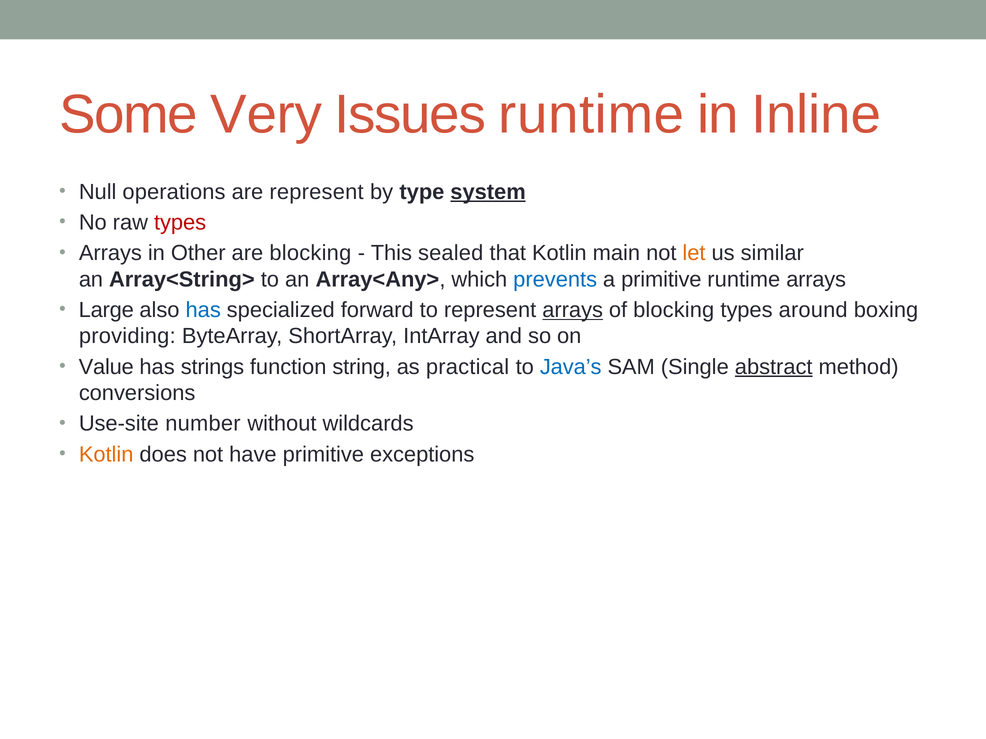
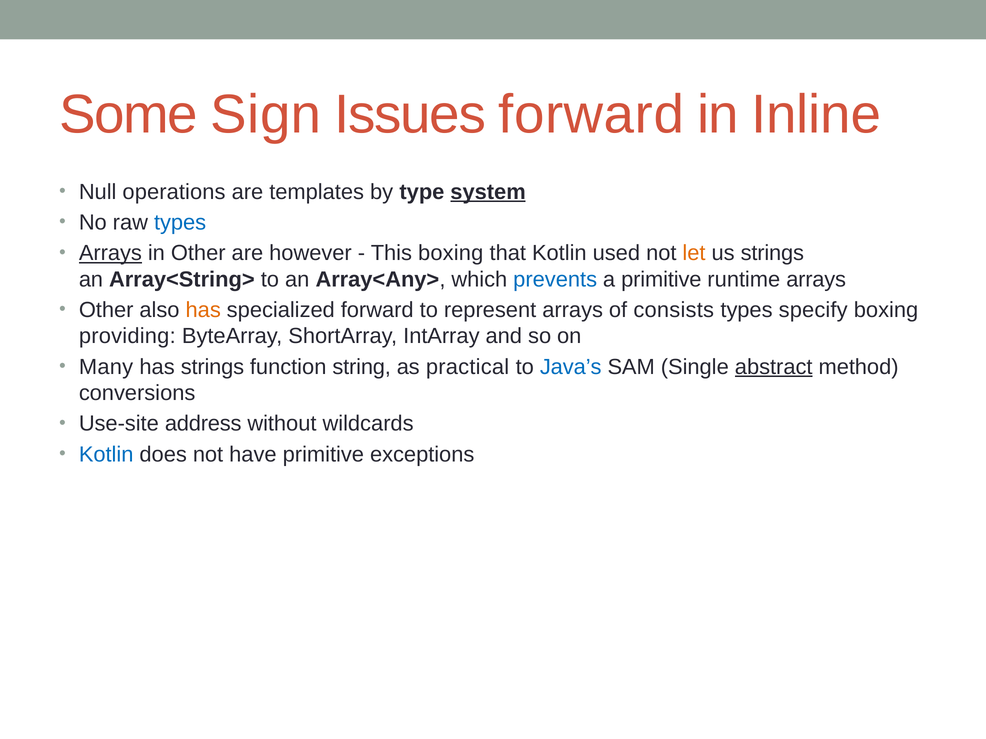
Very: Very -> Sign
Issues runtime: runtime -> forward
are represent: represent -> templates
types at (180, 223) colour: red -> blue
Arrays at (110, 253) underline: none -> present
are blocking: blocking -> however
This sealed: sealed -> boxing
main: main -> used
us similar: similar -> strings
Large at (106, 310): Large -> Other
has at (203, 310) colour: blue -> orange
arrays at (573, 310) underline: present -> none
of blocking: blocking -> consists
around: around -> specify
Value: Value -> Many
number: number -> address
Kotlin at (106, 455) colour: orange -> blue
